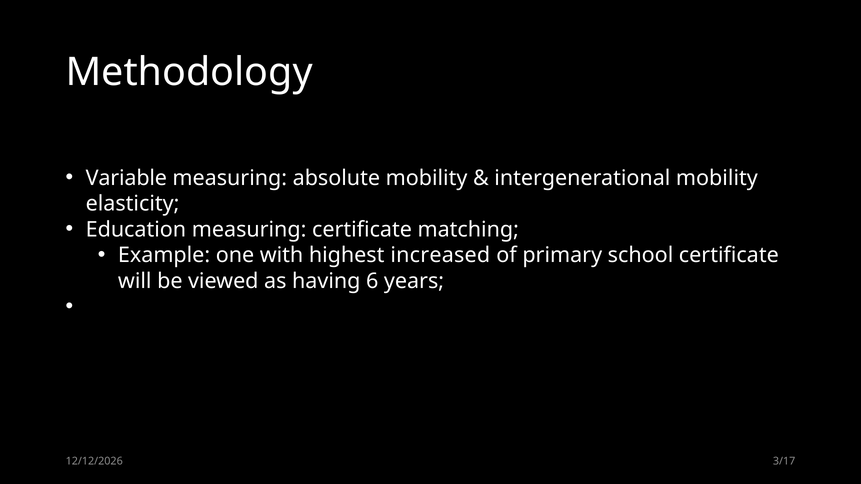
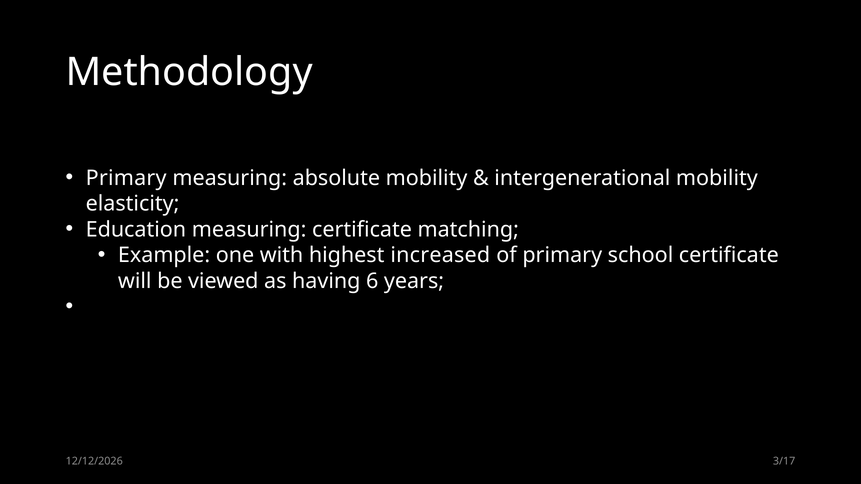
Variable at (126, 178): Variable -> Primary
